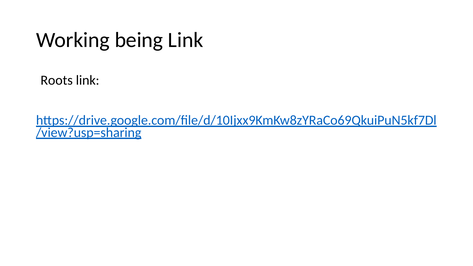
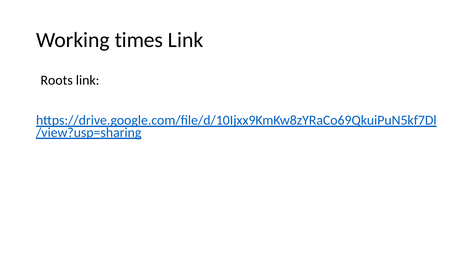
being: being -> times
